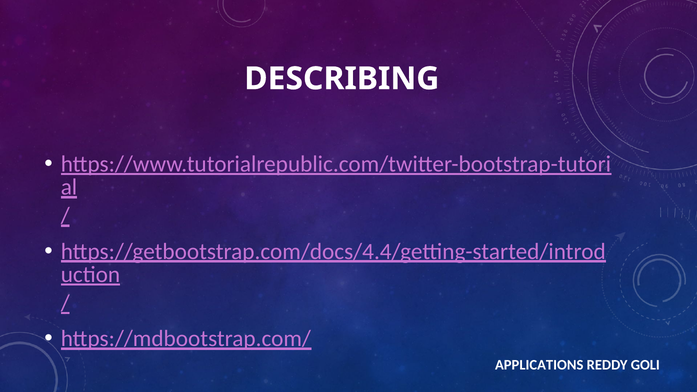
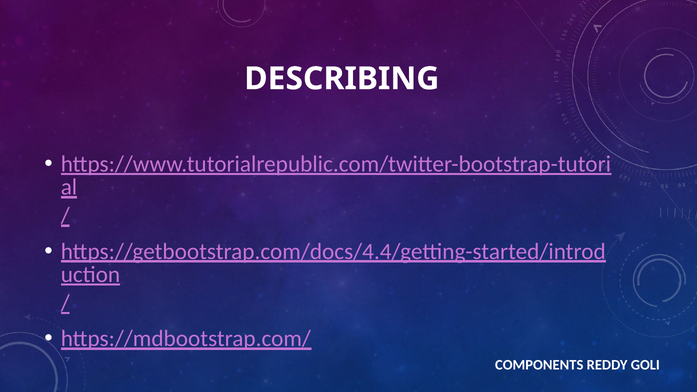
APPLICATIONS: APPLICATIONS -> COMPONENTS
